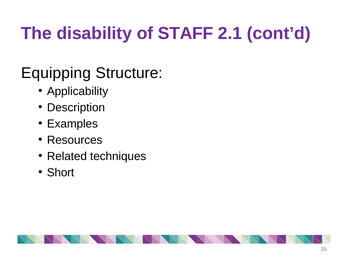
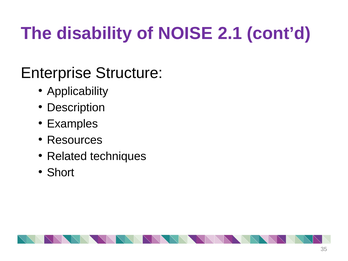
STAFF: STAFF -> NOISE
Equipping: Equipping -> Enterprise
